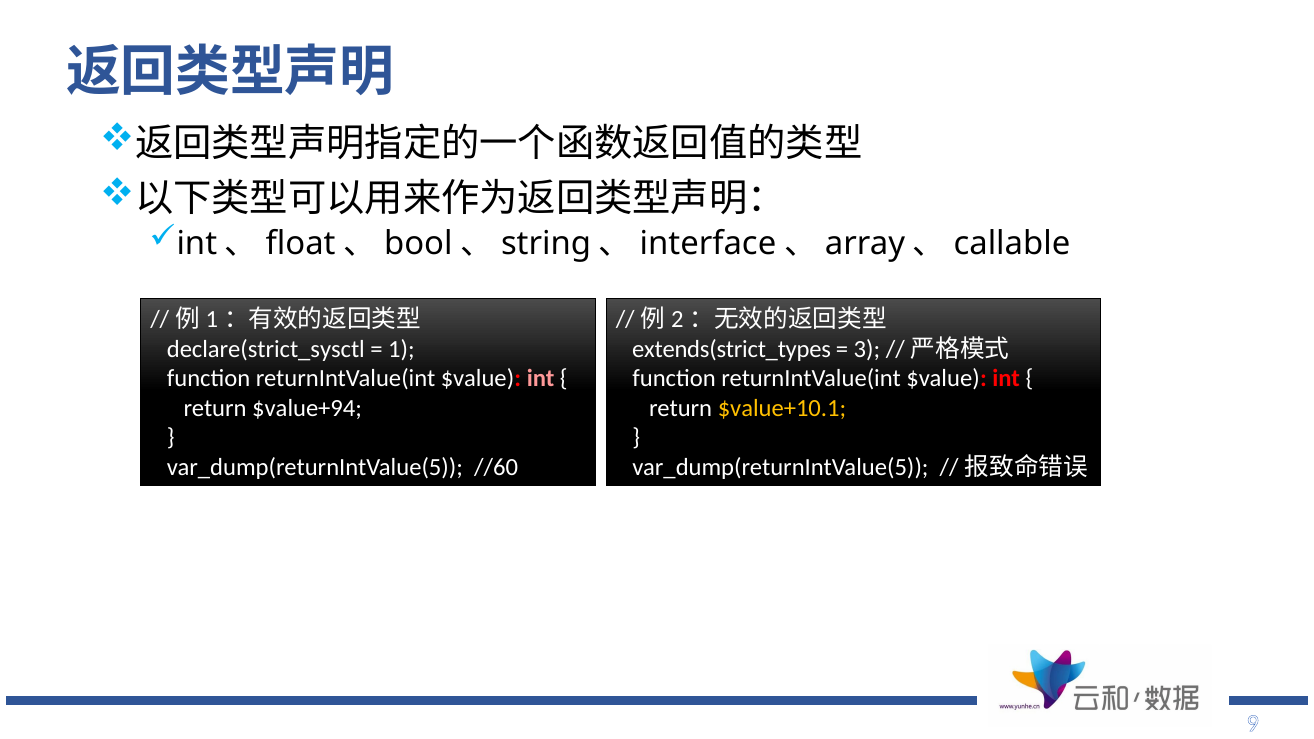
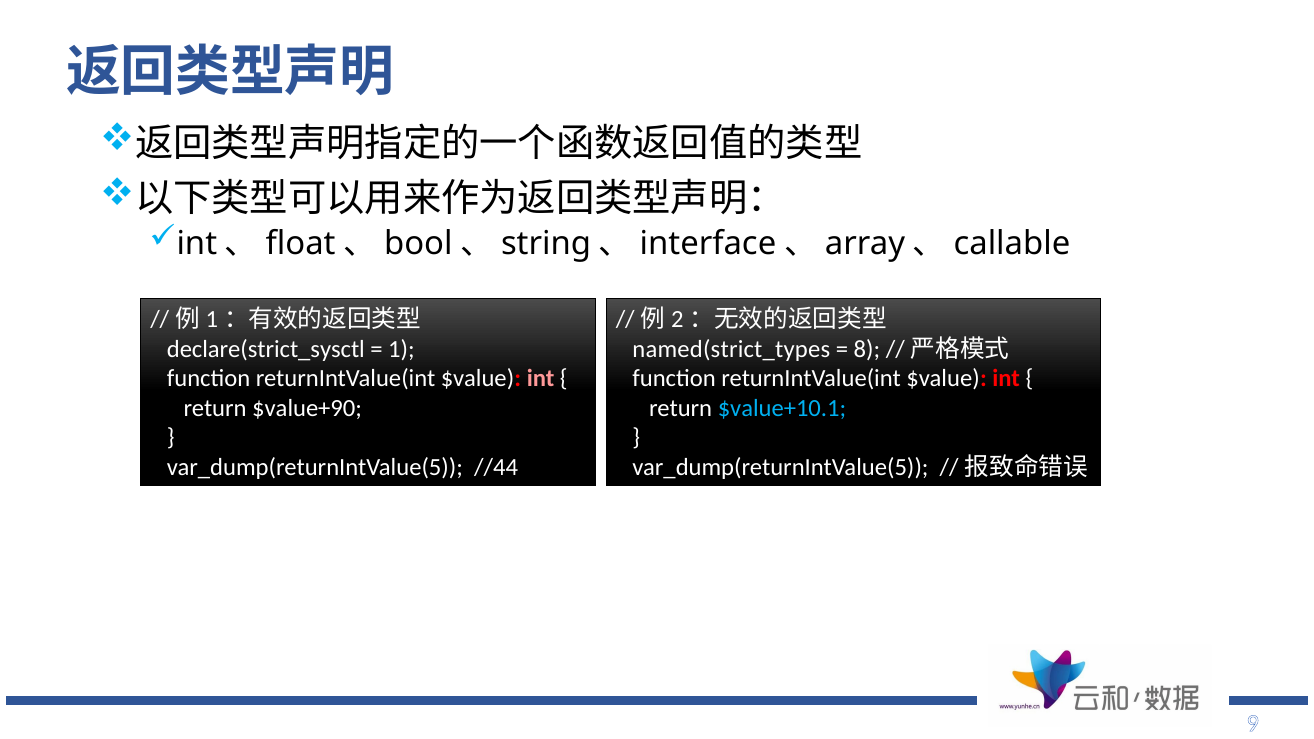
extends(strict_types: extends(strict_types -> named(strict_types
3: 3 -> 8
$value+94: $value+94 -> $value+90
$value+10.1 colour: yellow -> light blue
//60: //60 -> //44
